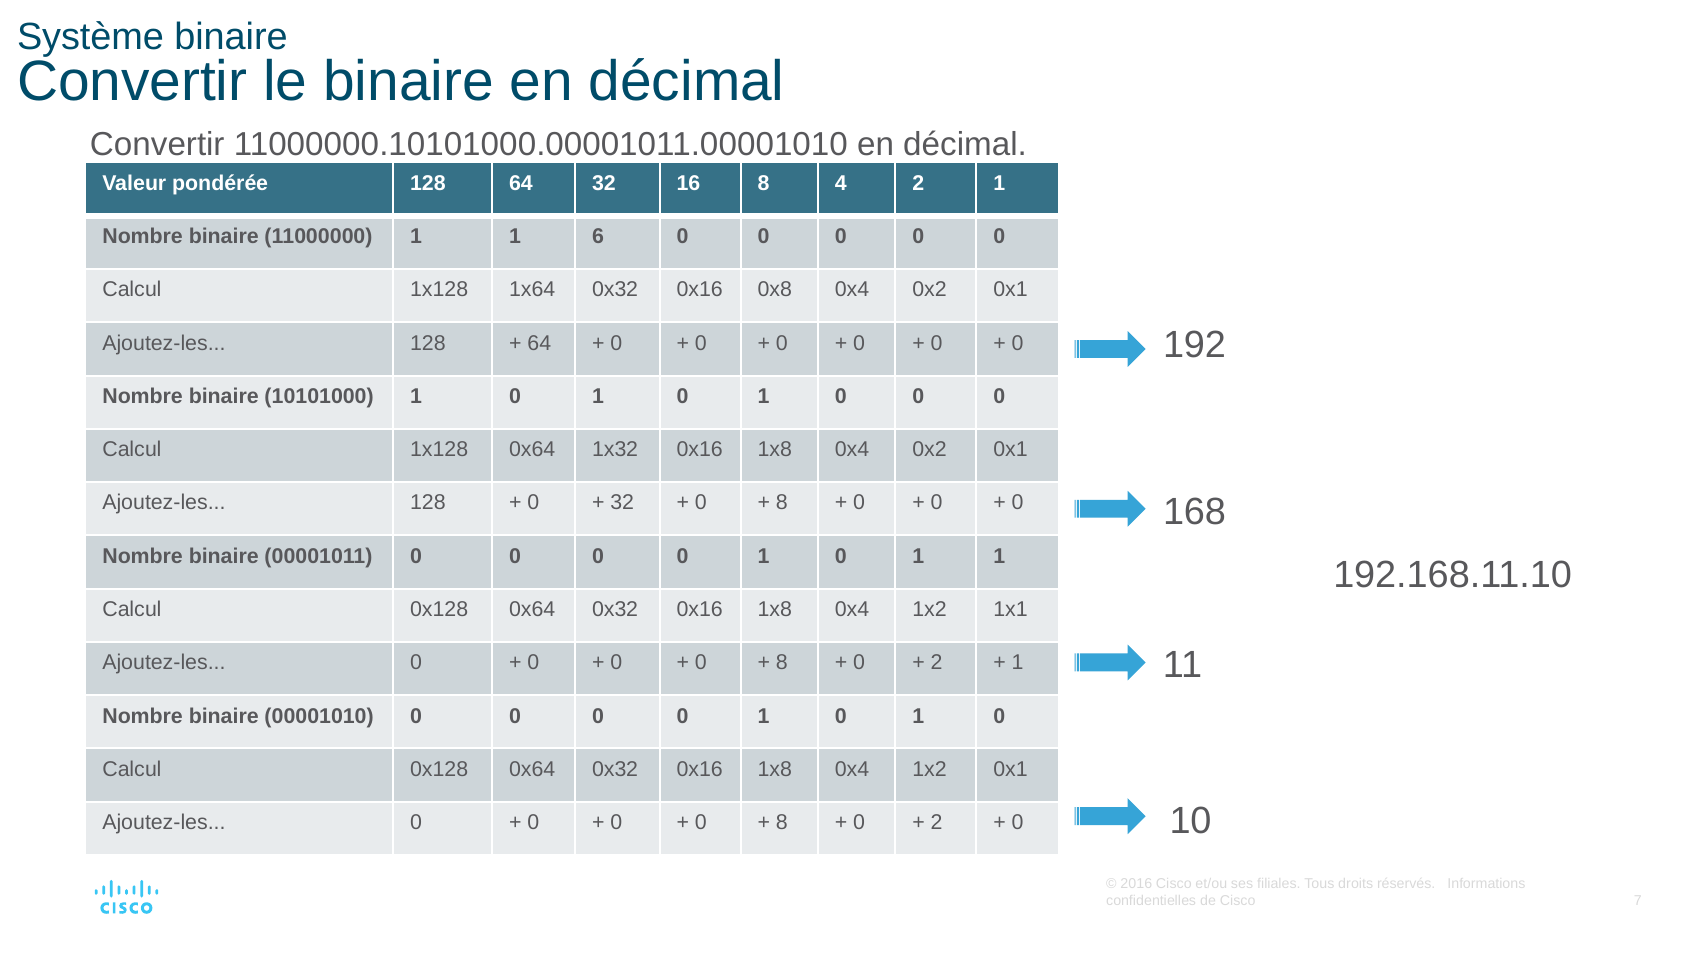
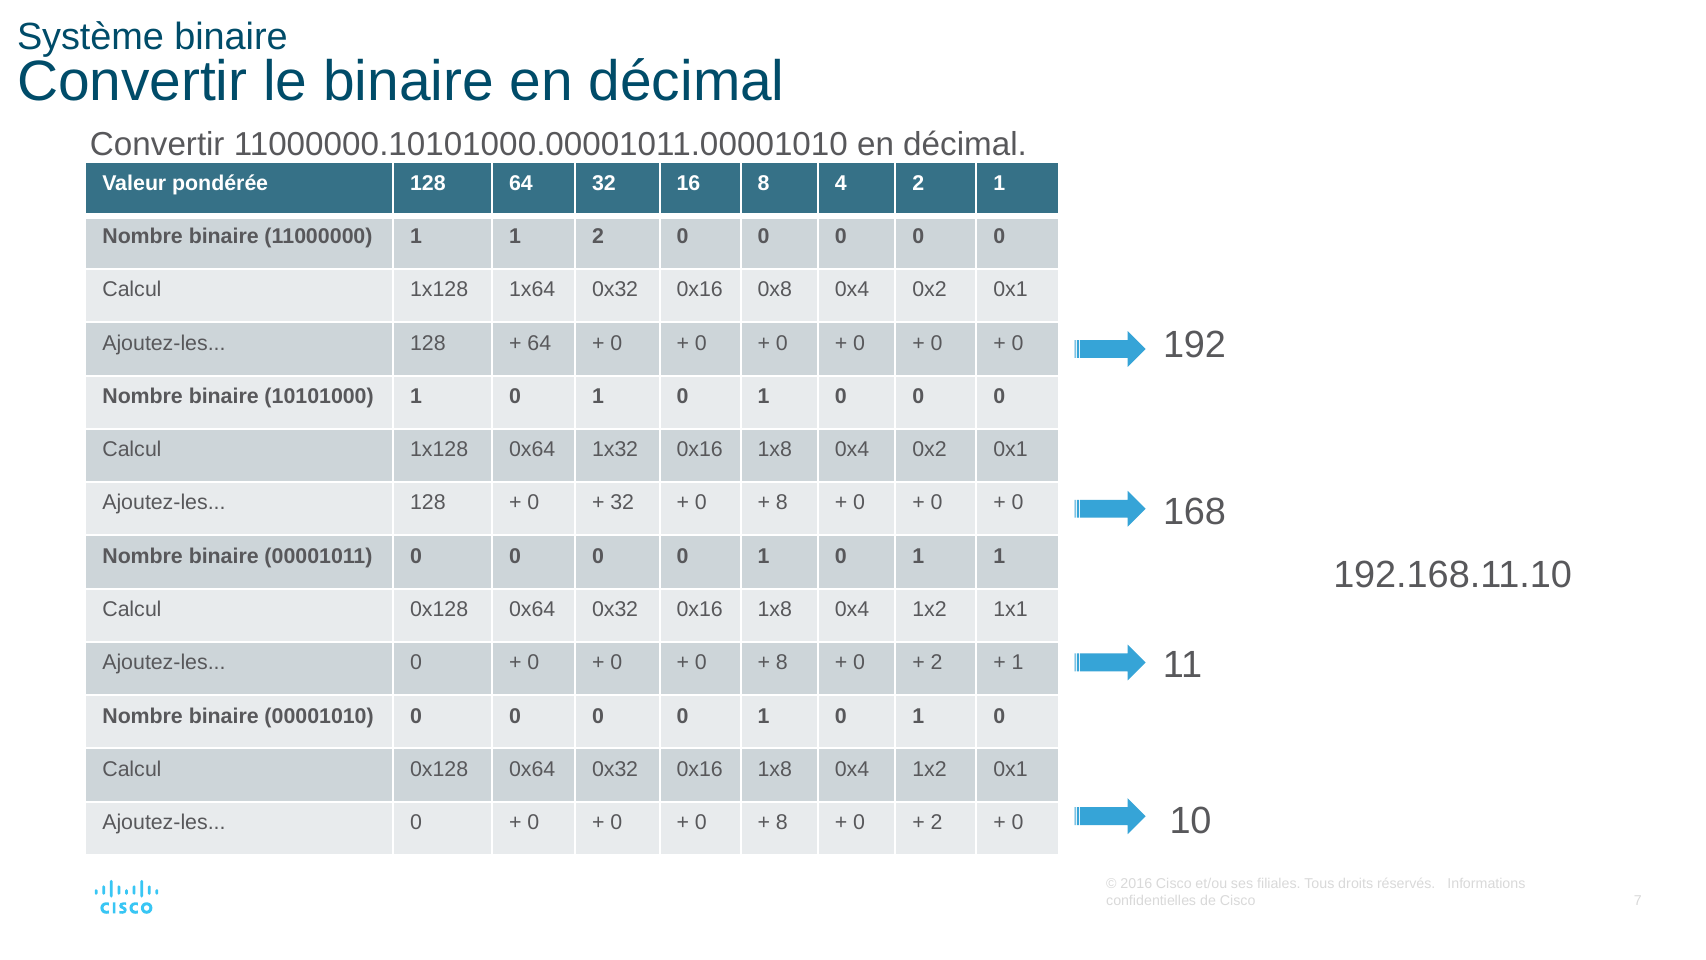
1 6: 6 -> 2
